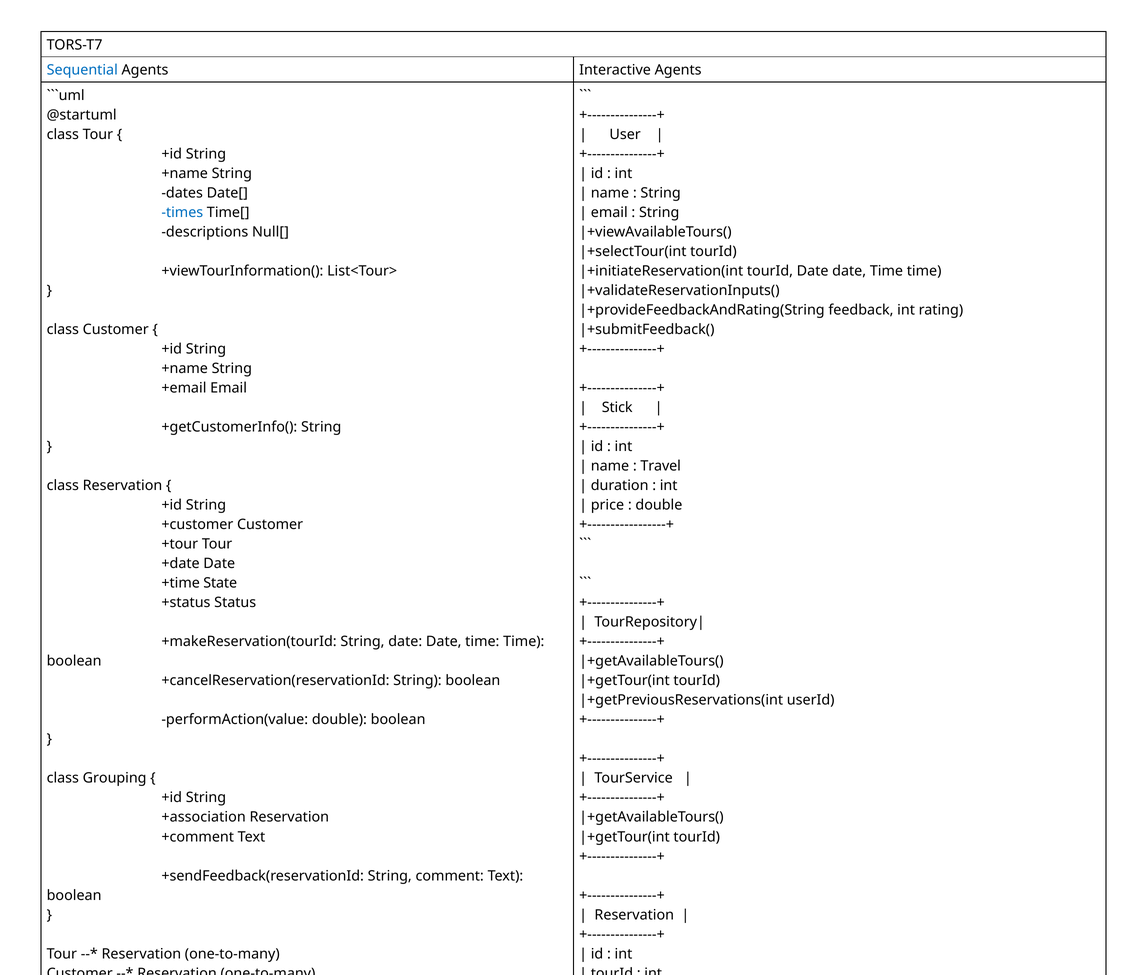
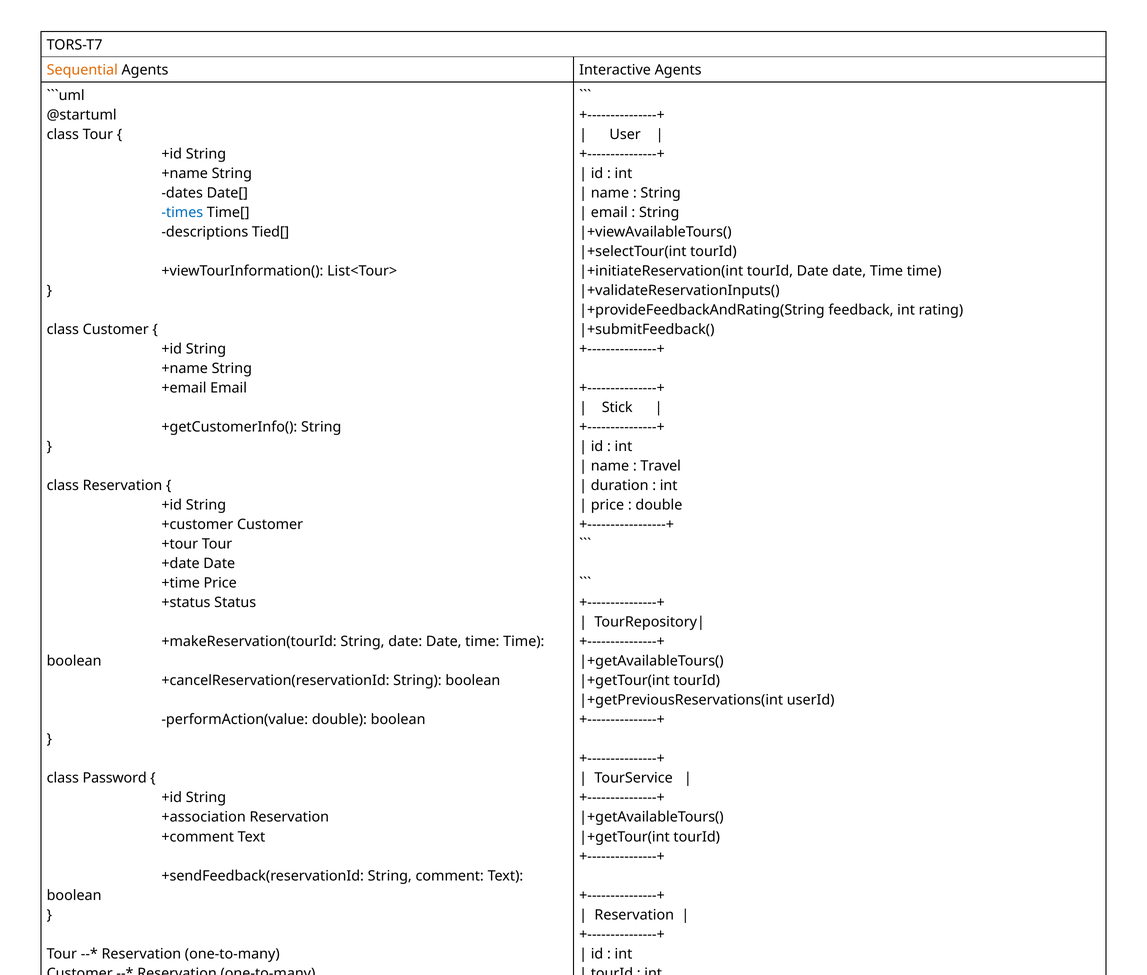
Sequential colour: blue -> orange
Null[: Null[ -> Tied[
+time State: State -> Price
Grouping: Grouping -> Password
